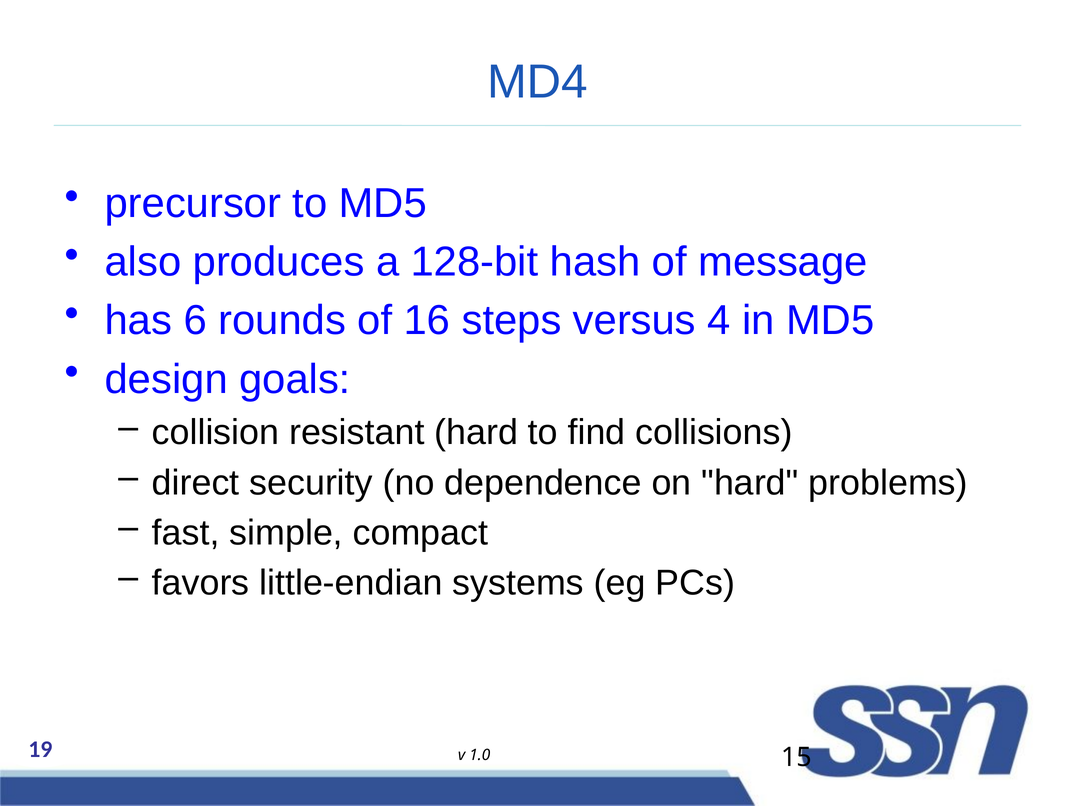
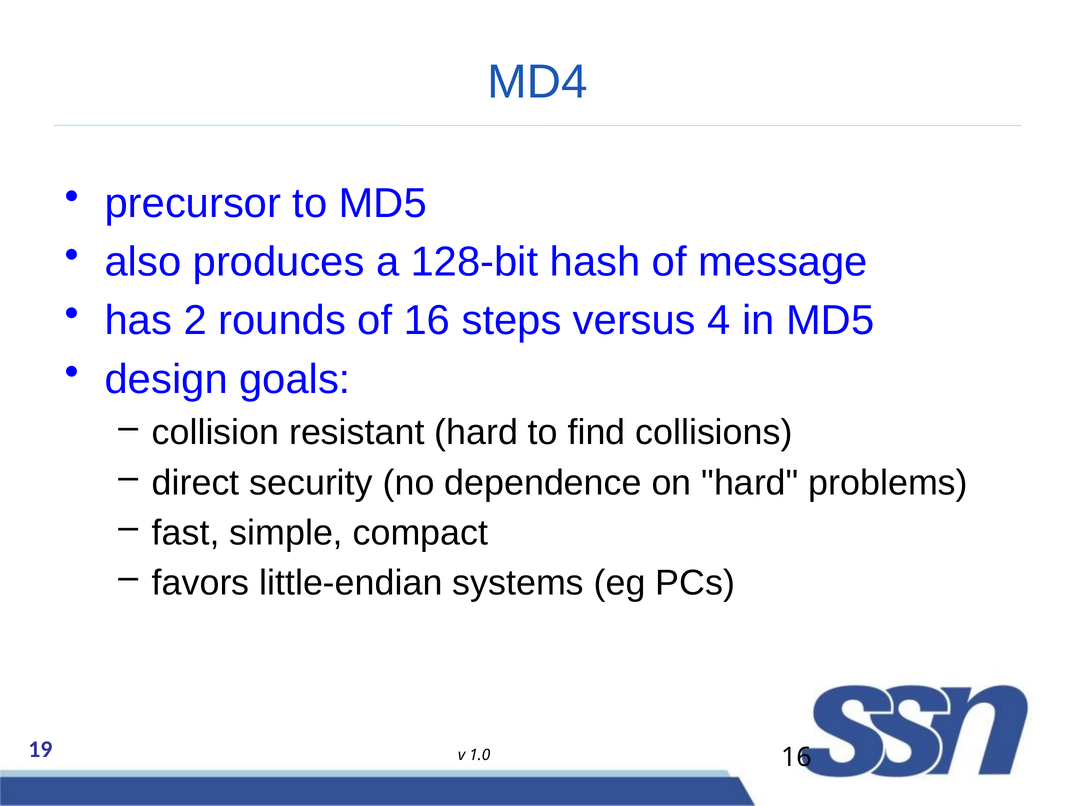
6: 6 -> 2
15 at (796, 758): 15 -> 16
